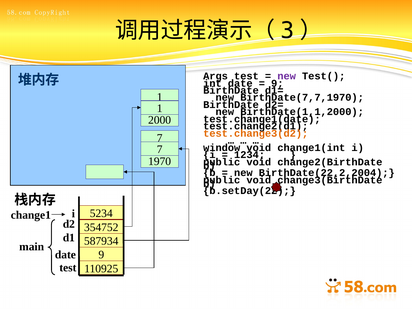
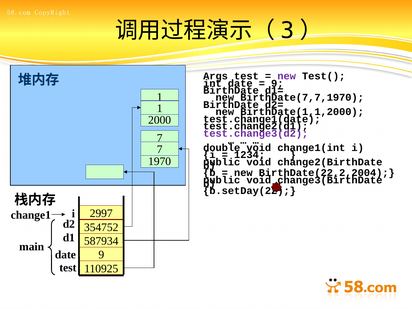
test.change3(d2 colour: orange -> purple
window: window -> double
5234: 5234 -> 2997
